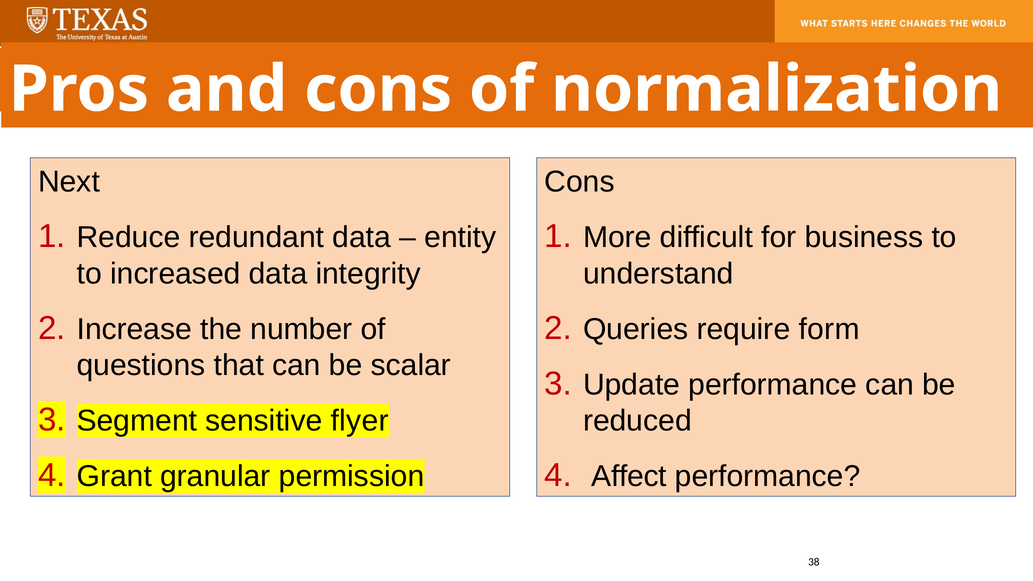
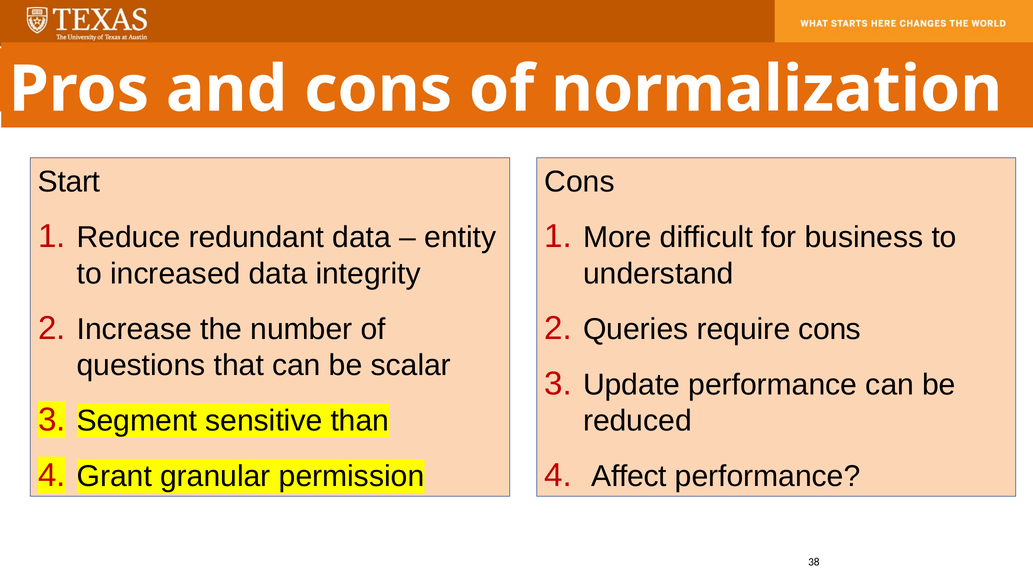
Next: Next -> Start
require form: form -> cons
flyer: flyer -> than
